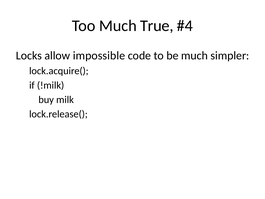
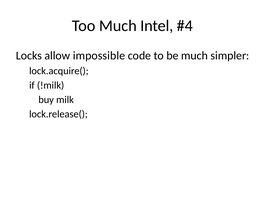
True: True -> Intel
